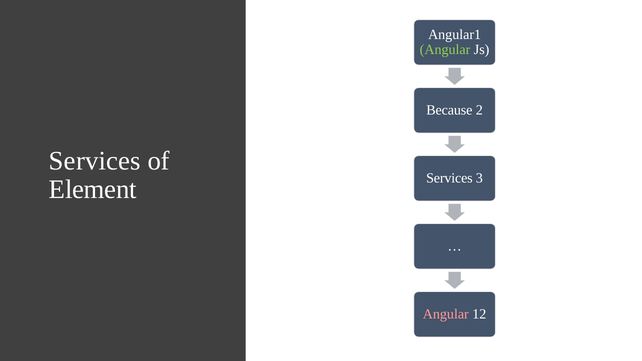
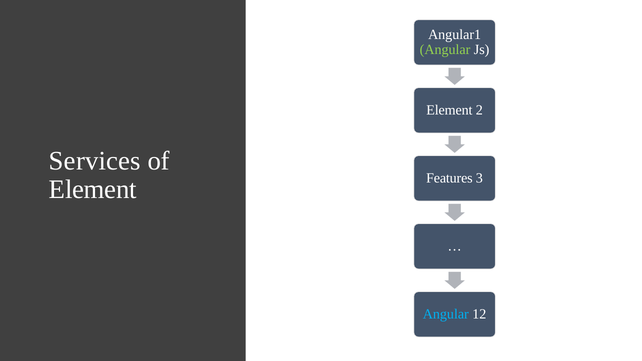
Because at (449, 110): Because -> Element
Services at (449, 178): Services -> Features
Angular at (446, 314) colour: pink -> light blue
